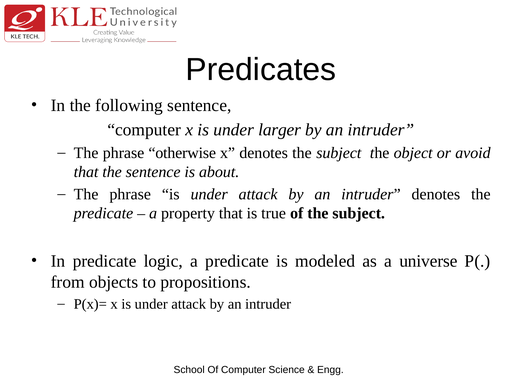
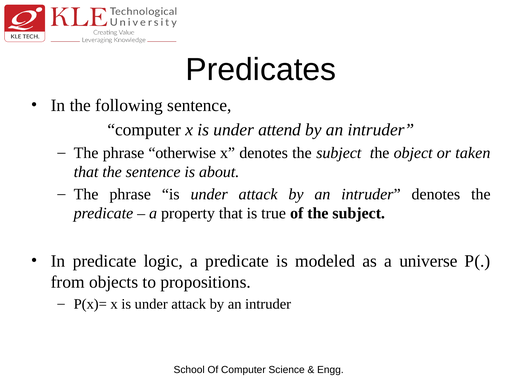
larger: larger -> attend
avoid: avoid -> taken
